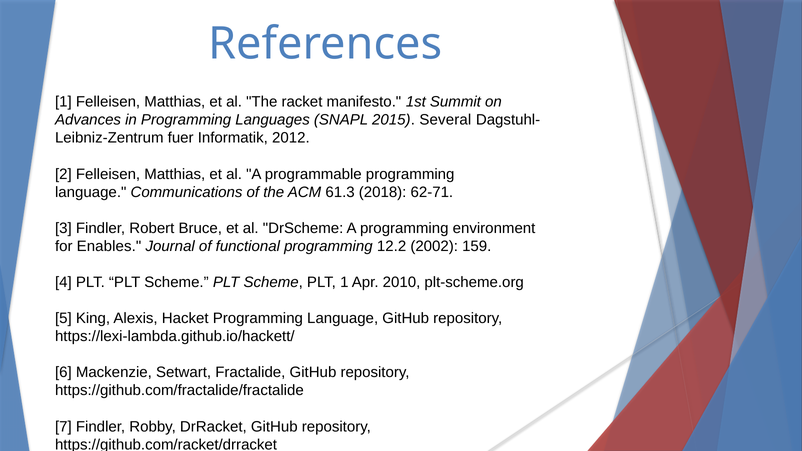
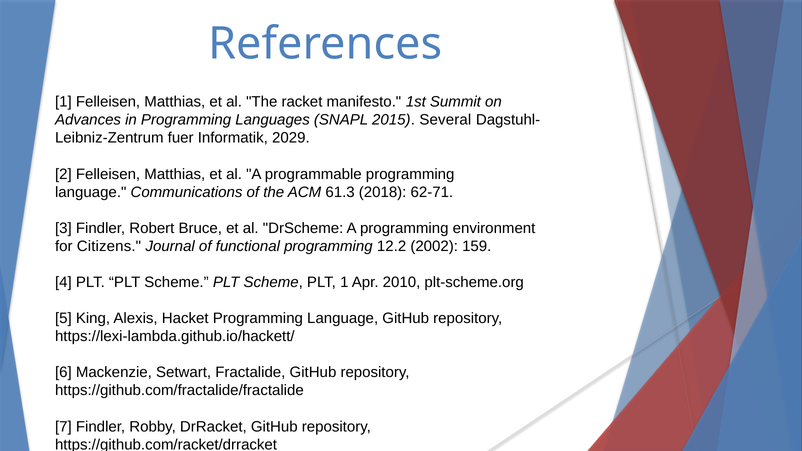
2012: 2012 -> 2029
Enables: Enables -> Citizens
